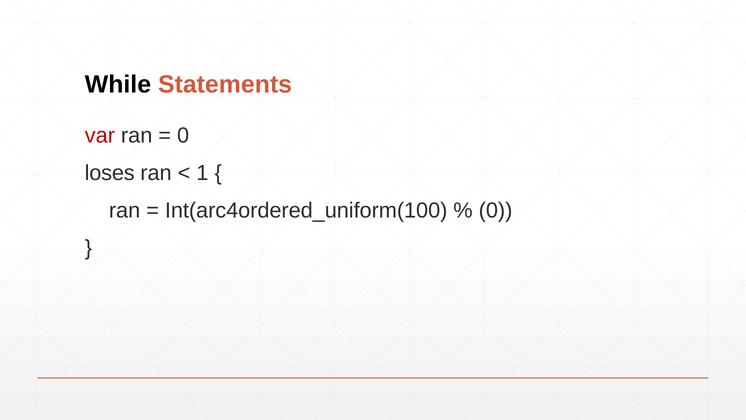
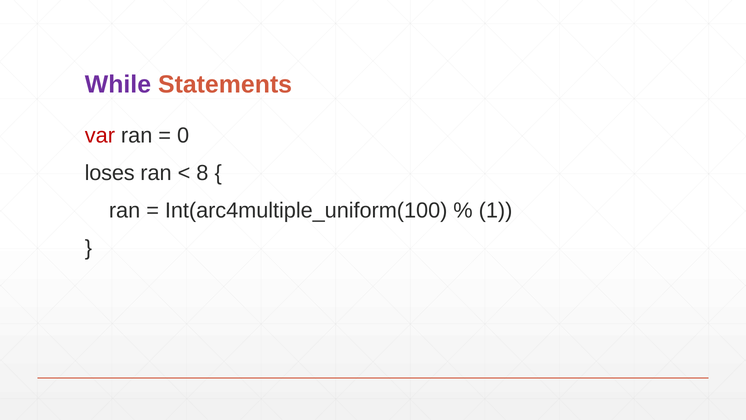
While colour: black -> purple
1: 1 -> 8
Int(arc4ordered_uniform(100: Int(arc4ordered_uniform(100 -> Int(arc4multiple_uniform(100
0 at (496, 210): 0 -> 1
